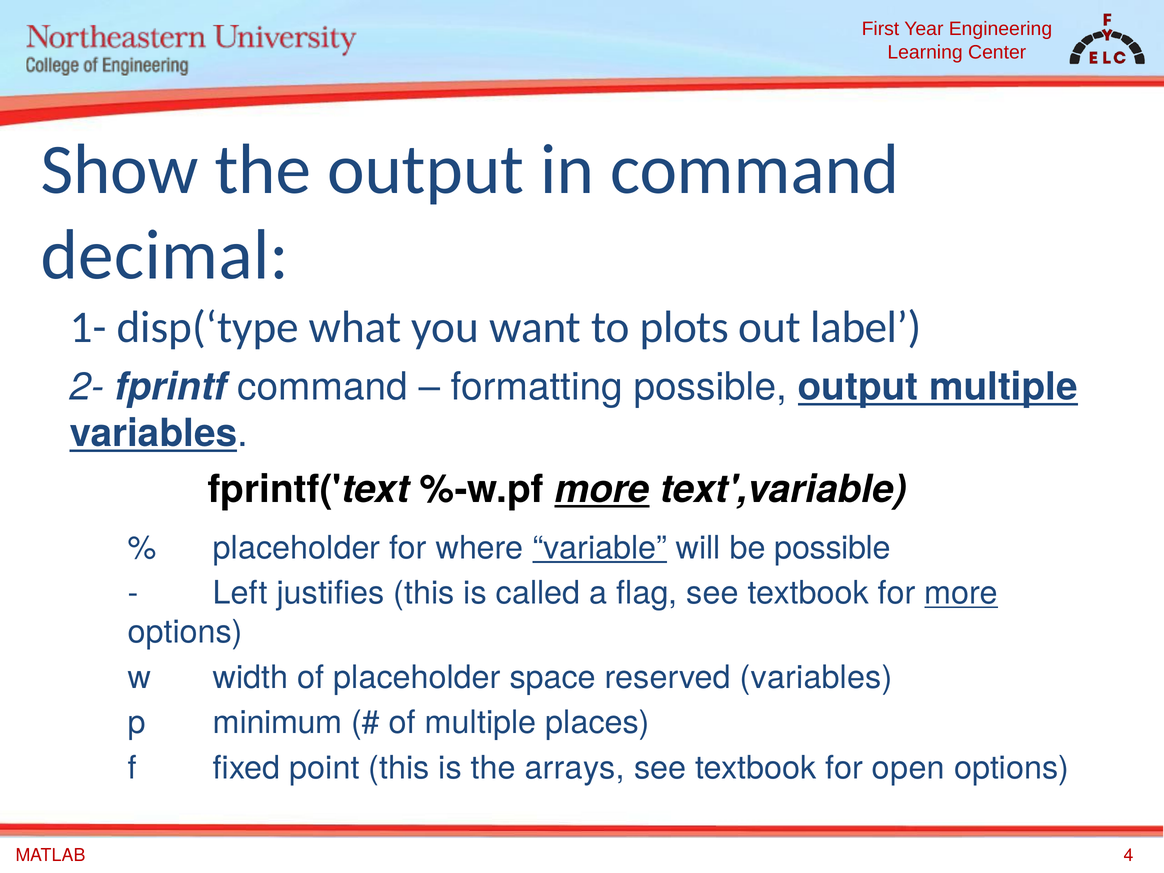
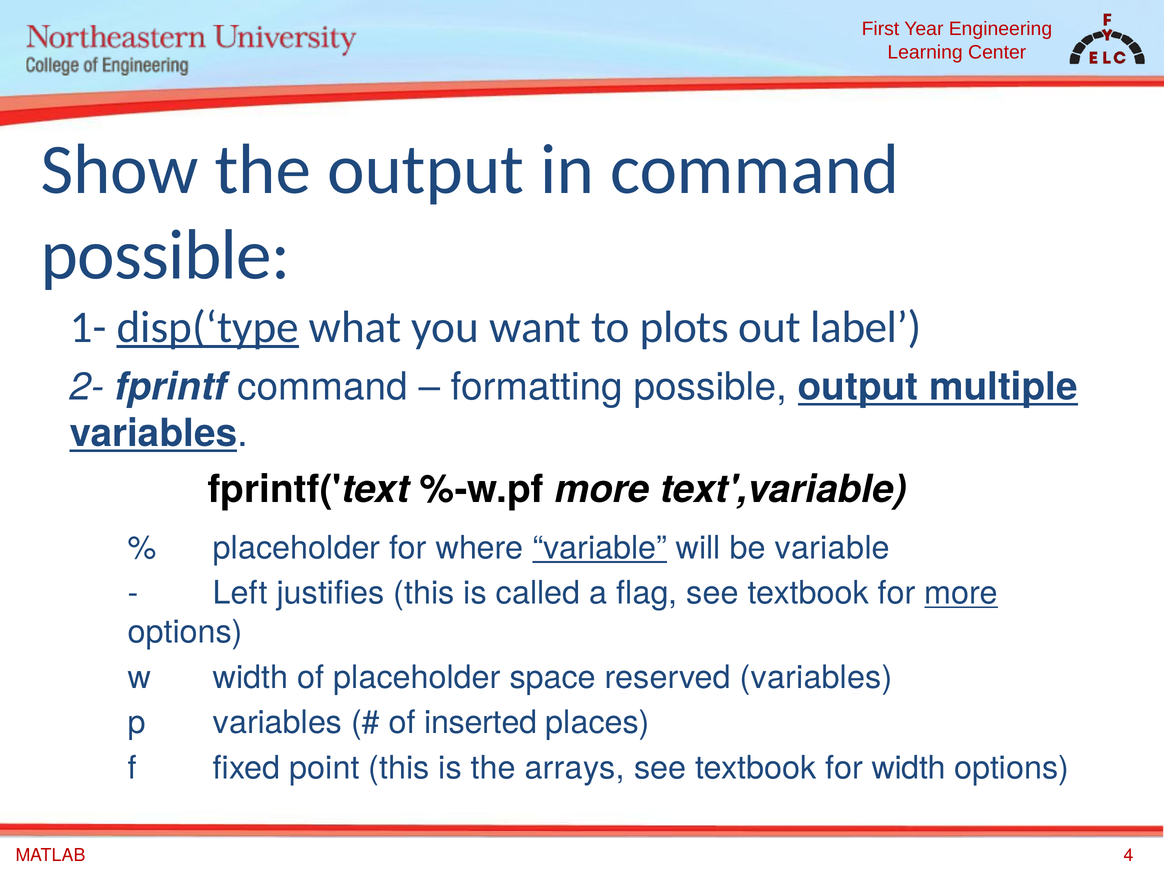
decimal at (165, 255): decimal -> possible
disp(‘type underline: none -> present
more at (602, 490) underline: present -> none
be possible: possible -> variable
p minimum: minimum -> variables
of multiple: multiple -> inserted
for open: open -> width
